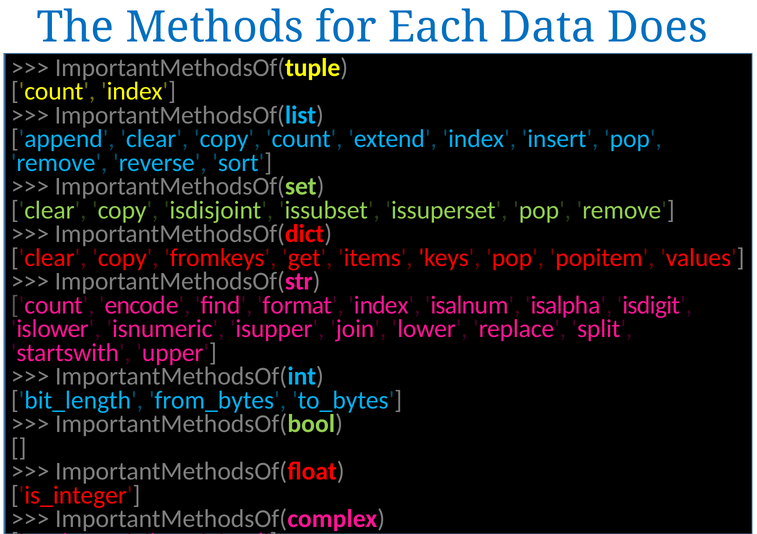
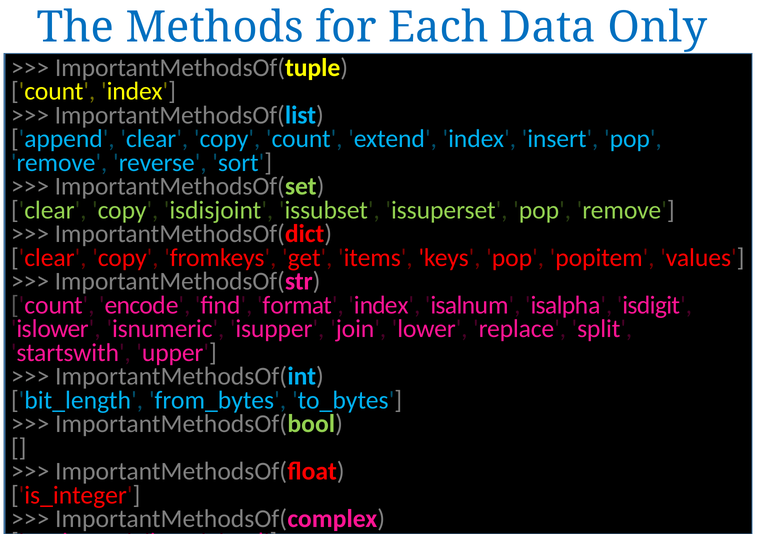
Does: Does -> Only
